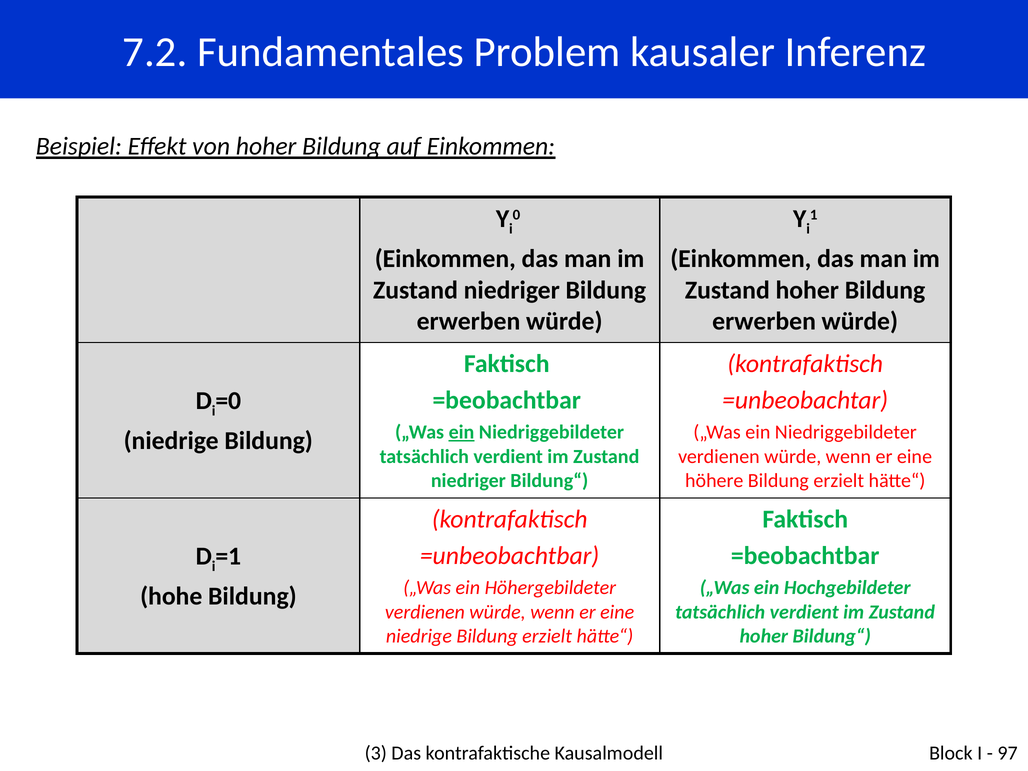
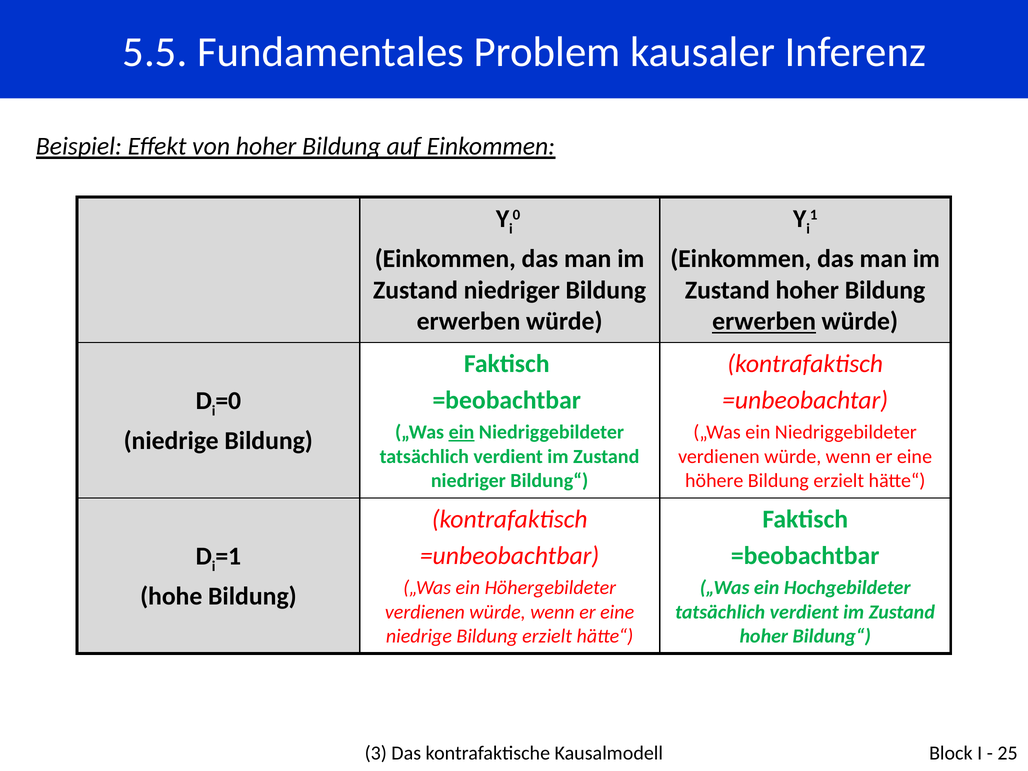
7.2: 7.2 -> 5.5
erwerben at (764, 321) underline: none -> present
97: 97 -> 25
